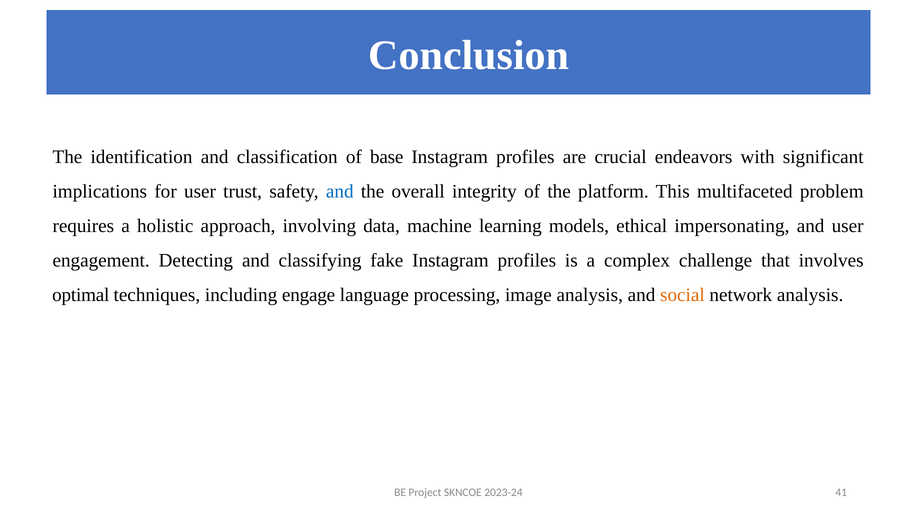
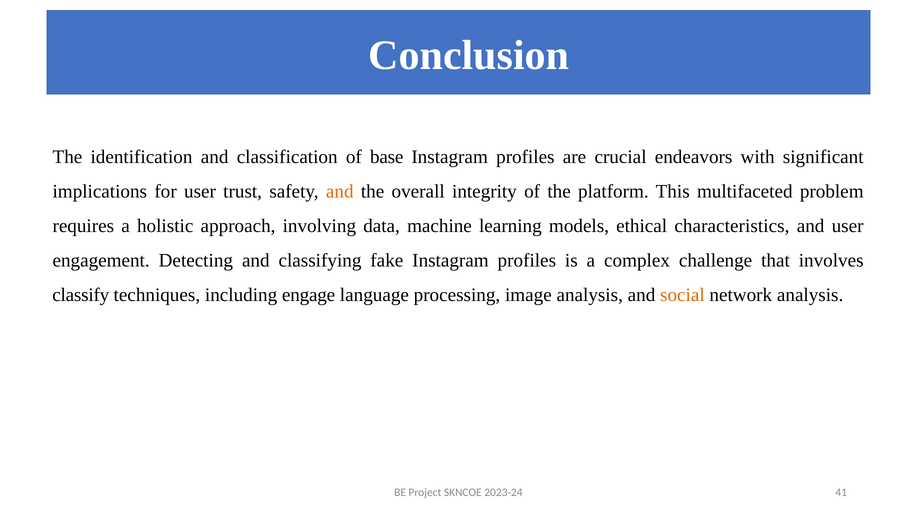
and at (340, 191) colour: blue -> orange
impersonating: impersonating -> characteristics
optimal: optimal -> classify
